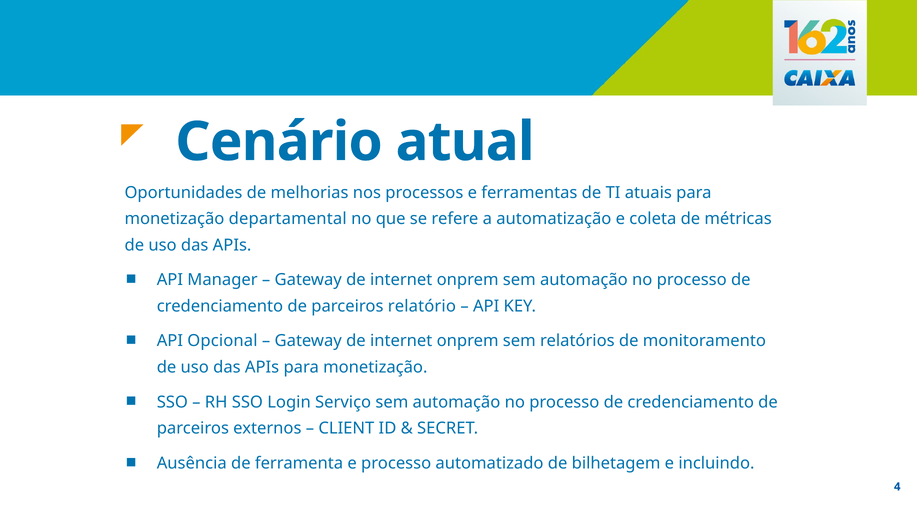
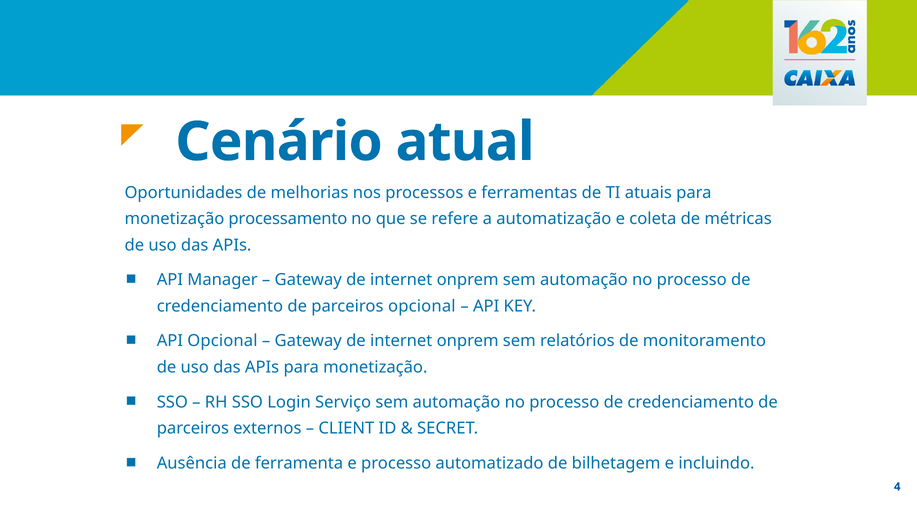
departamental: departamental -> processamento
parceiros relatório: relatório -> opcional
